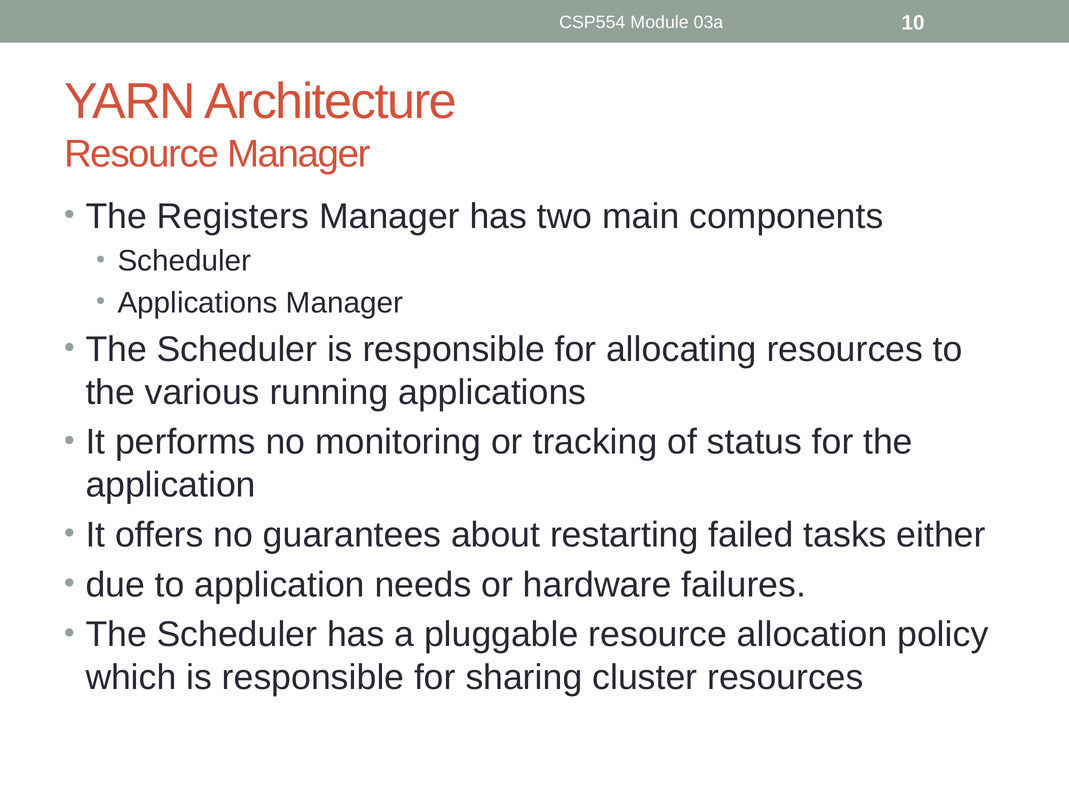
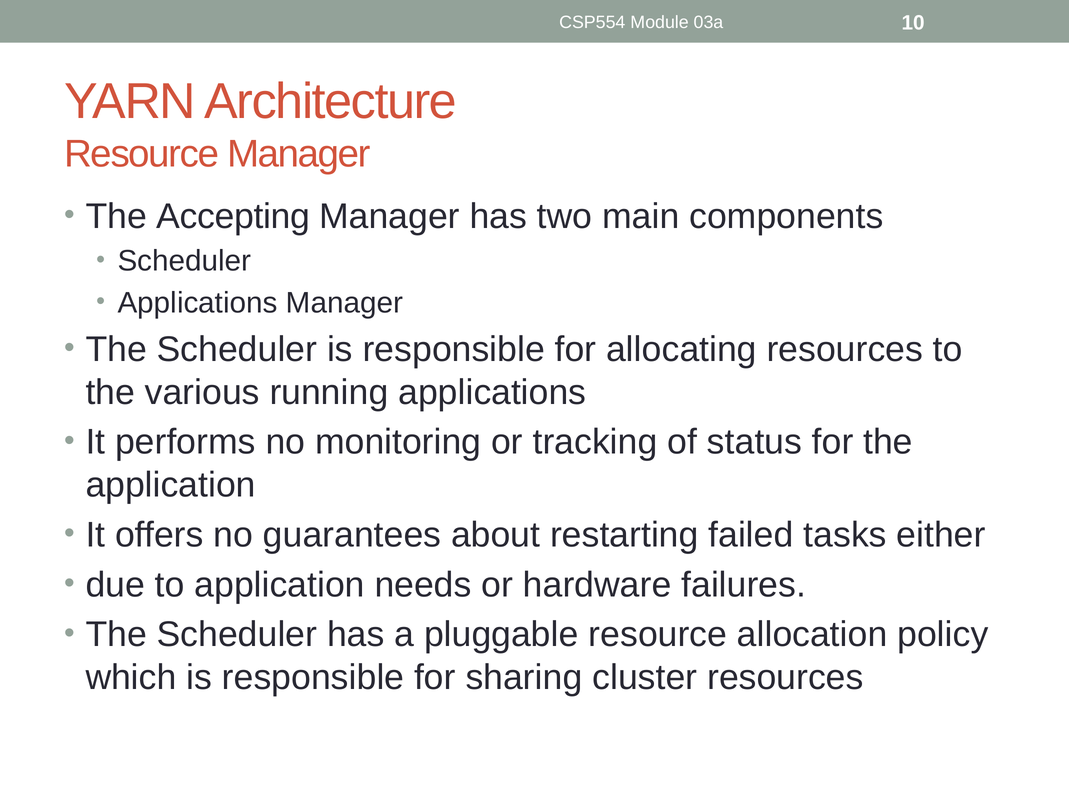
Registers: Registers -> Accepting
